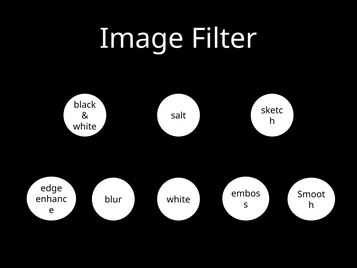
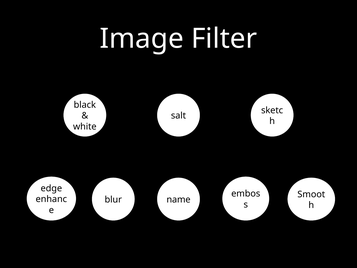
white at (178, 200): white -> name
